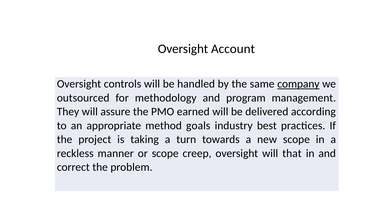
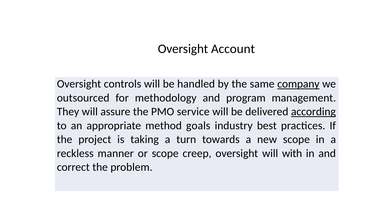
earned: earned -> service
according underline: none -> present
that: that -> with
